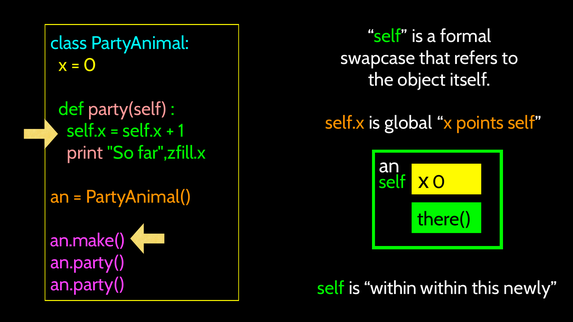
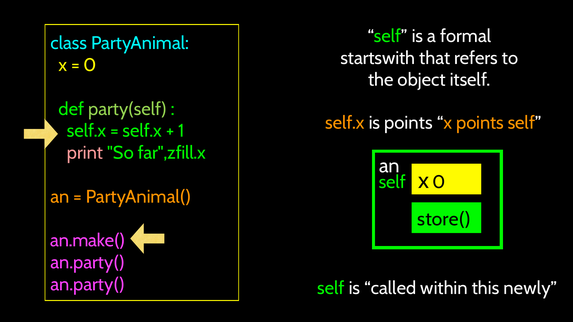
swapcase: swapcase -> startswith
party(self colour: pink -> light green
is global: global -> points
there(: there( -> store(
is within: within -> called
